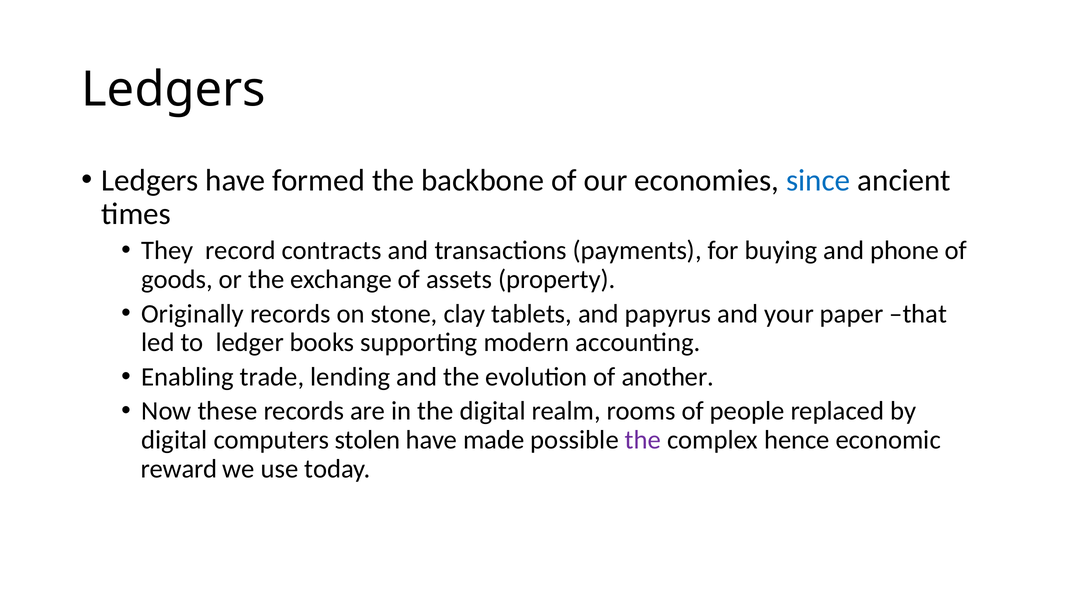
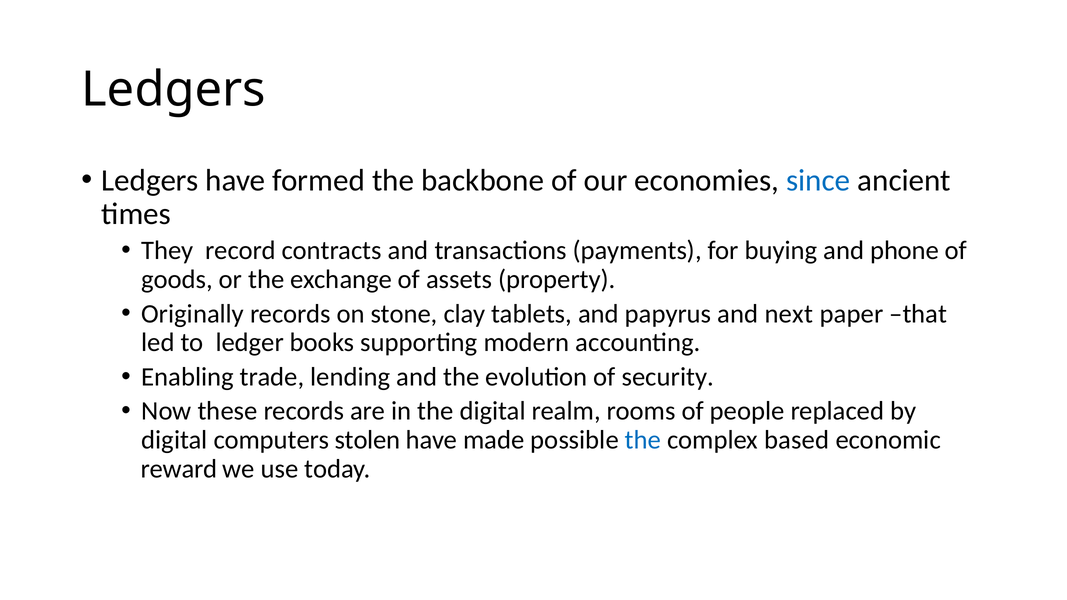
your: your -> next
another: another -> security
the at (643, 440) colour: purple -> blue
hence: hence -> based
